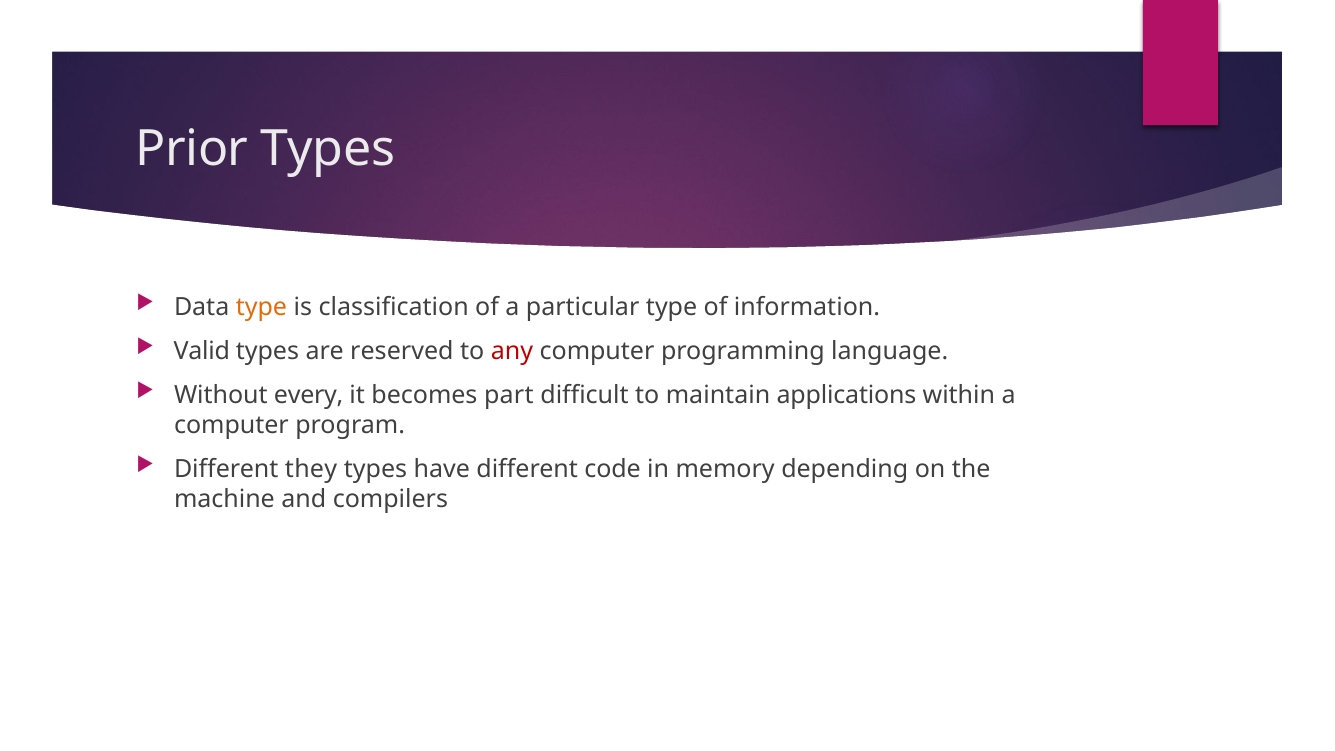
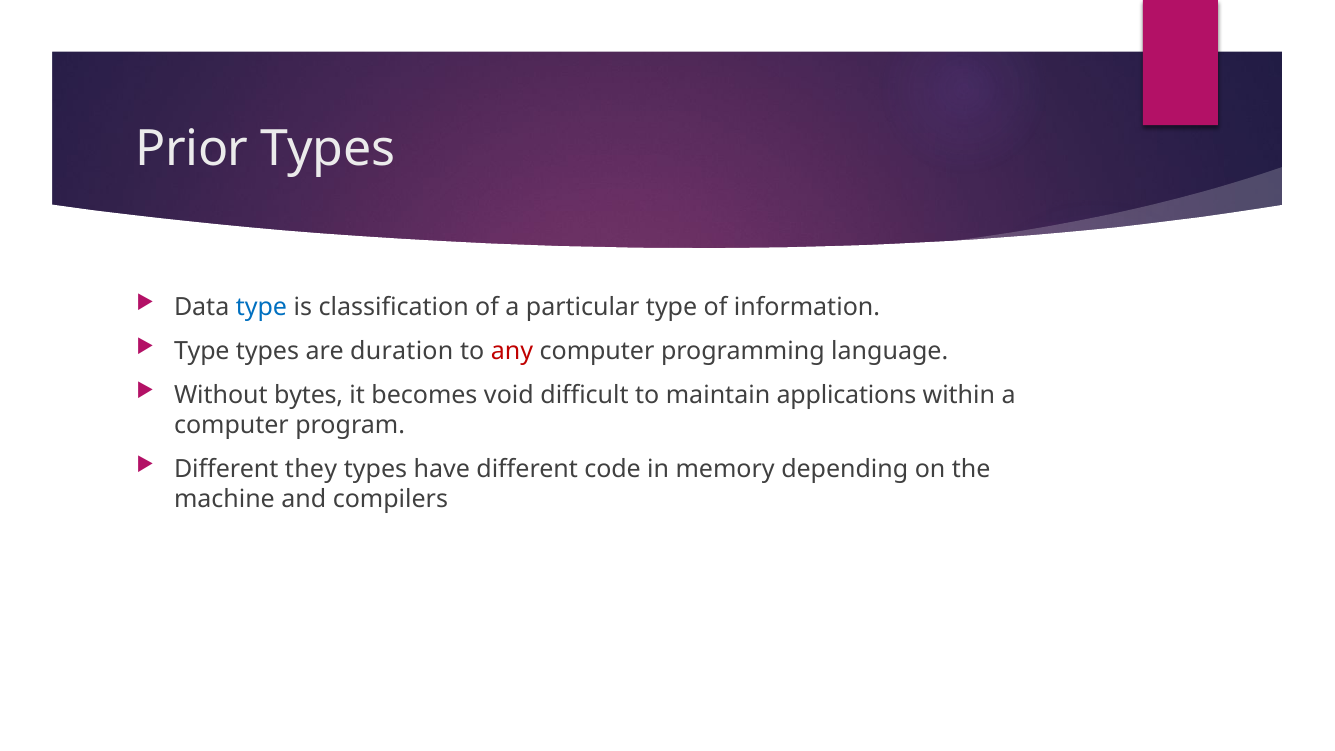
type at (261, 307) colour: orange -> blue
Valid at (202, 351): Valid -> Type
reserved: reserved -> duration
every: every -> bytes
part: part -> void
